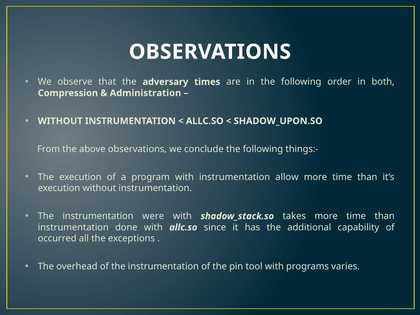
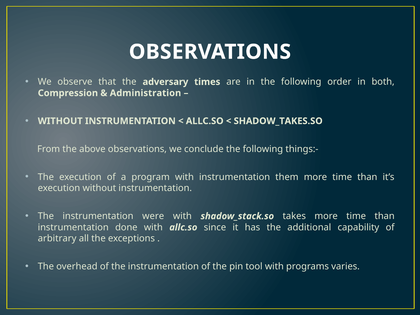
SHADOW_UPON.SO: SHADOW_UPON.SO -> SHADOW_TAKES.SO
allow: allow -> them
occurred: occurred -> arbitrary
